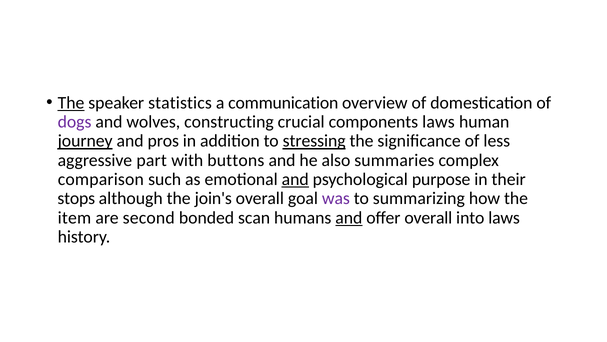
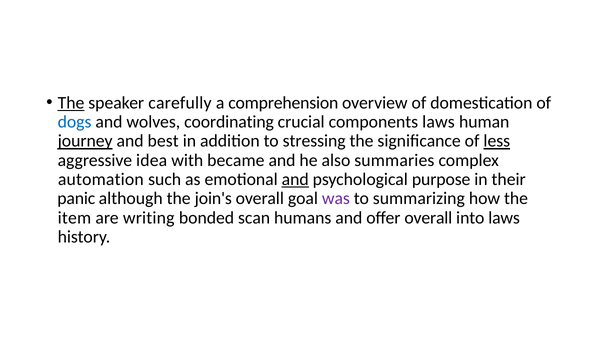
statistics: statistics -> carefully
communication: communication -> comprehension
dogs colour: purple -> blue
constructing: constructing -> coordinating
pros: pros -> best
stressing underline: present -> none
less underline: none -> present
part: part -> idea
buttons: buttons -> became
comparison: comparison -> automation
stops: stops -> panic
second: second -> writing
and at (349, 217) underline: present -> none
